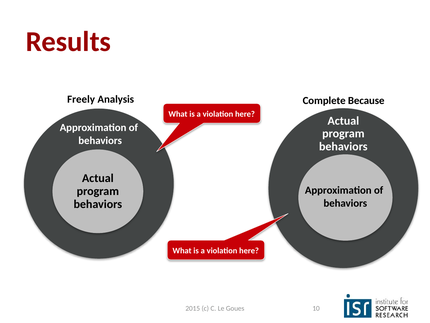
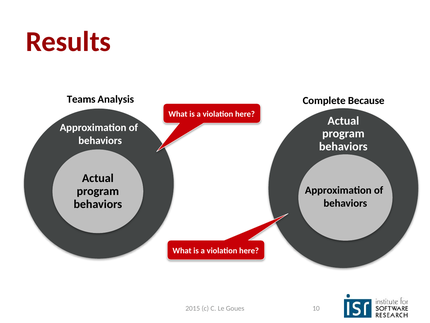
Freely: Freely -> Teams
